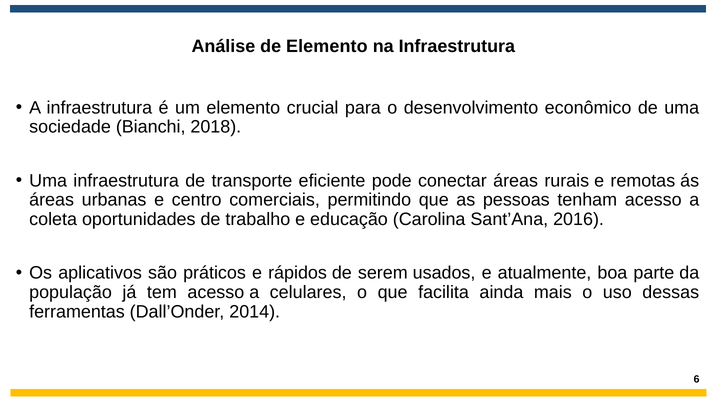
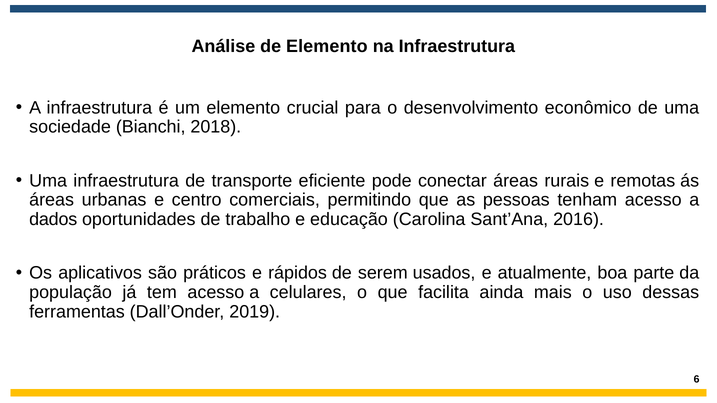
coleta: coleta -> dados
2014: 2014 -> 2019
